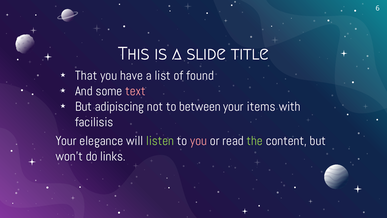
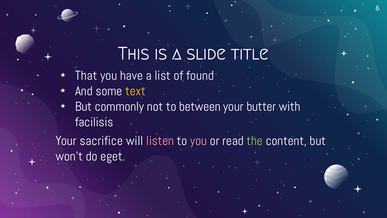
text colour: pink -> yellow
adipiscing: adipiscing -> commonly
items: items -> butter
elegance: elegance -> sacrifice
listen colour: light green -> pink
links: links -> eget
